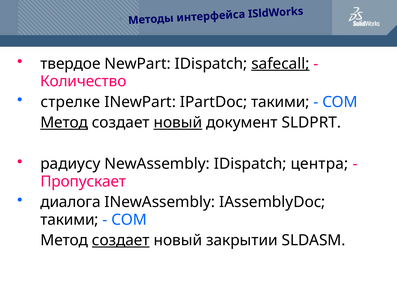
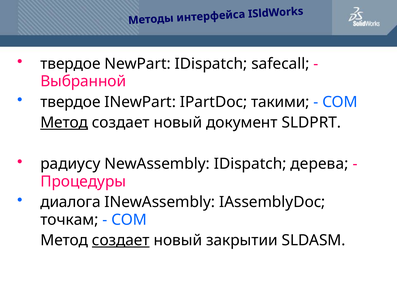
safecall underline: present -> none
Количество: Количество -> Выбранной
стрелке at (70, 102): стрелке -> твердое
новый at (178, 123) underline: present -> none
центра: центра -> дерева
Пропускает: Пропускает -> Процедуры
такими at (69, 220): такими -> точкам
